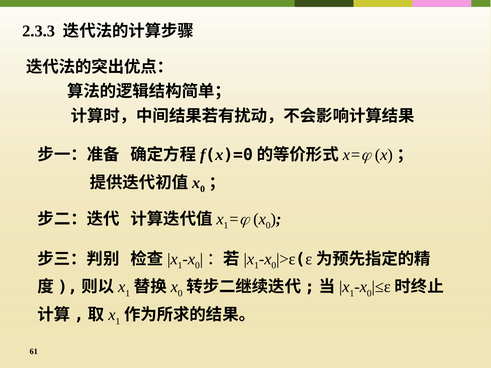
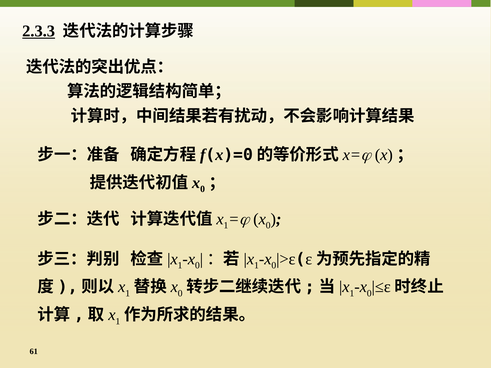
2.3.3 underline: none -> present
